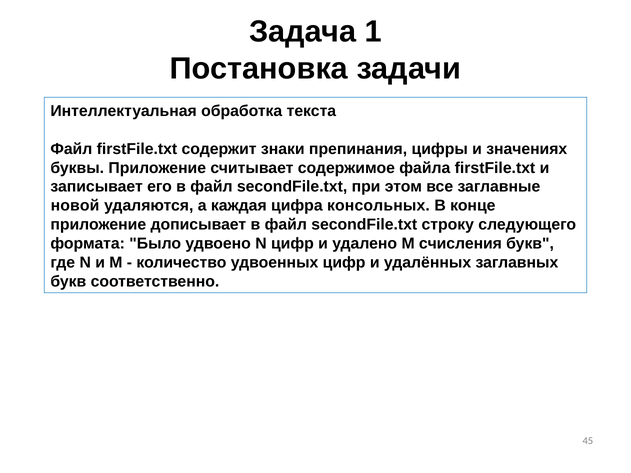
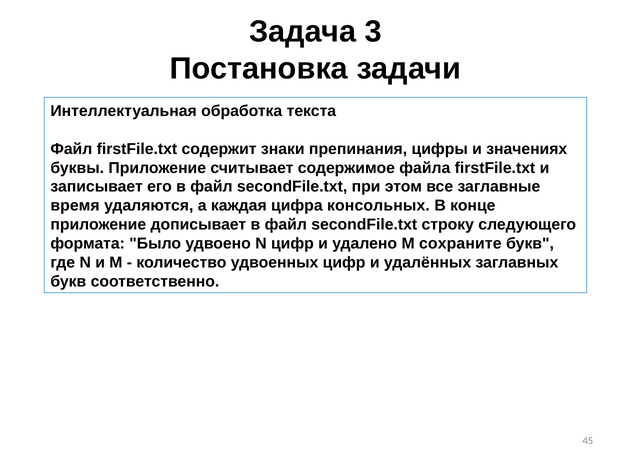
1: 1 -> 3
новой: новой -> время
счисления: счисления -> сохраните
